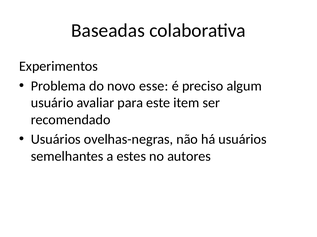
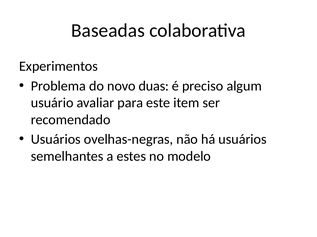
esse: esse -> duas
autores: autores -> modelo
